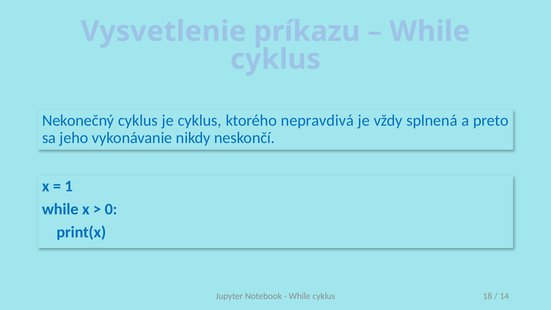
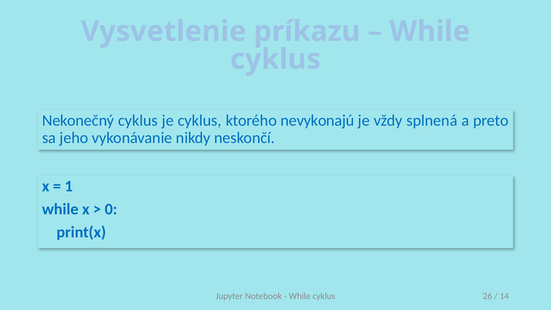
nepravdivá: nepravdivá -> nevykonajú
18: 18 -> 26
